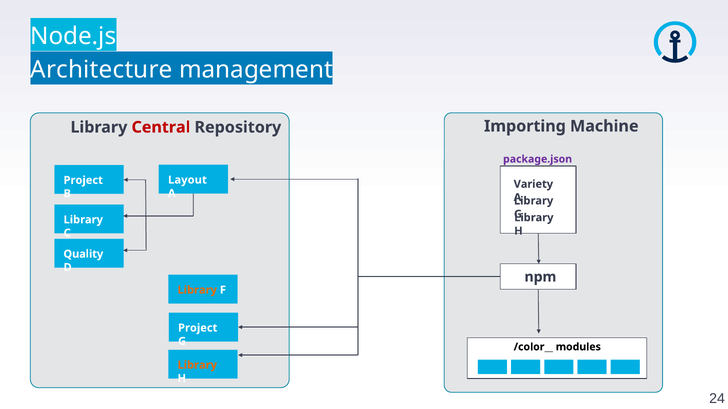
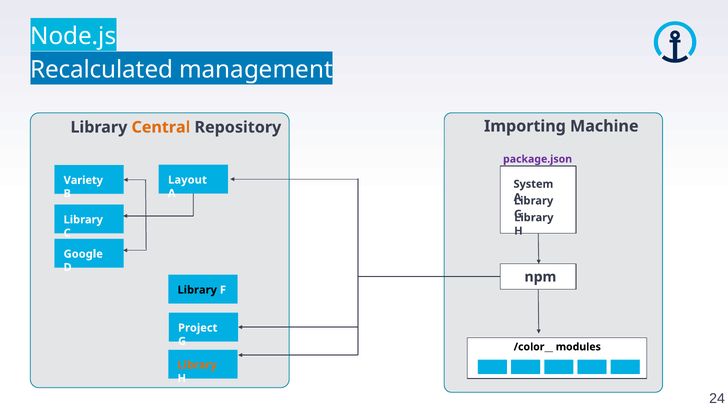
Architecture: Architecture -> Recalculated
Central colour: red -> orange
Project at (83, 180): Project -> Variety
Variety: Variety -> System
Quality: Quality -> Google
Library at (197, 290) colour: orange -> black
